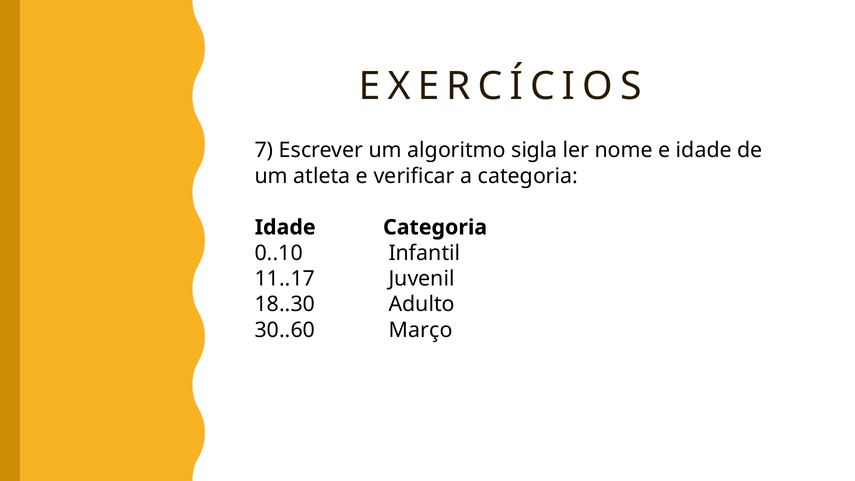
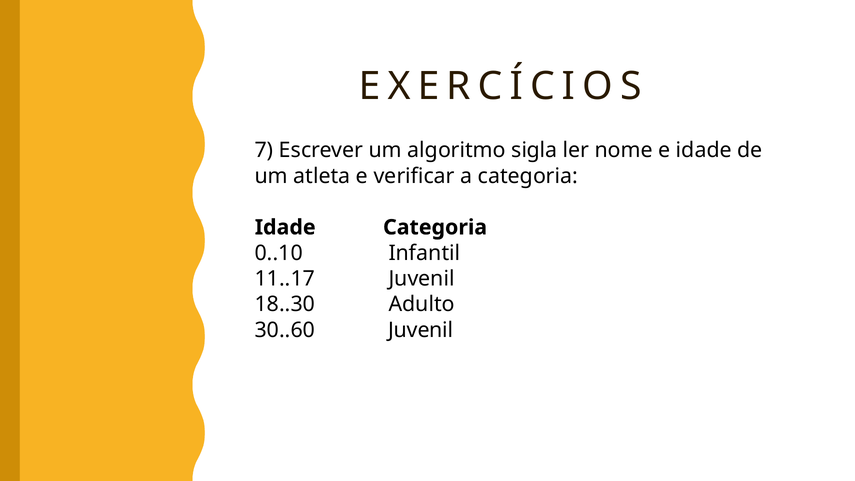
30..60 Março: Março -> Juvenil
